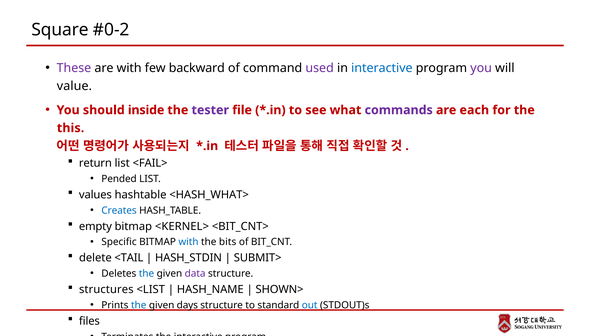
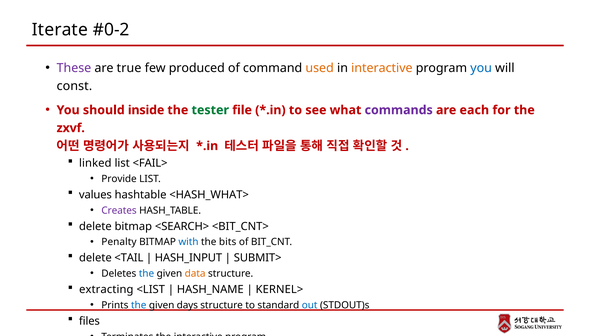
Square: Square -> Iterate
are with: with -> true
backward: backward -> produced
used colour: purple -> orange
interactive at (382, 68) colour: blue -> orange
you at (481, 68) colour: purple -> blue
value: value -> const
tester colour: purple -> green
this: this -> zxvf
return: return -> linked
Pended: Pended -> Provide
Creates colour: blue -> purple
empty at (95, 226): empty -> delete
<KERNEL>: <KERNEL> -> <SEARCH>
Specific: Specific -> Penalty
HASH_STDIN: HASH_STDIN -> HASH_INPUT
data colour: purple -> orange
structures: structures -> extracting
SHOWN>: SHOWN> -> KERNEL>
